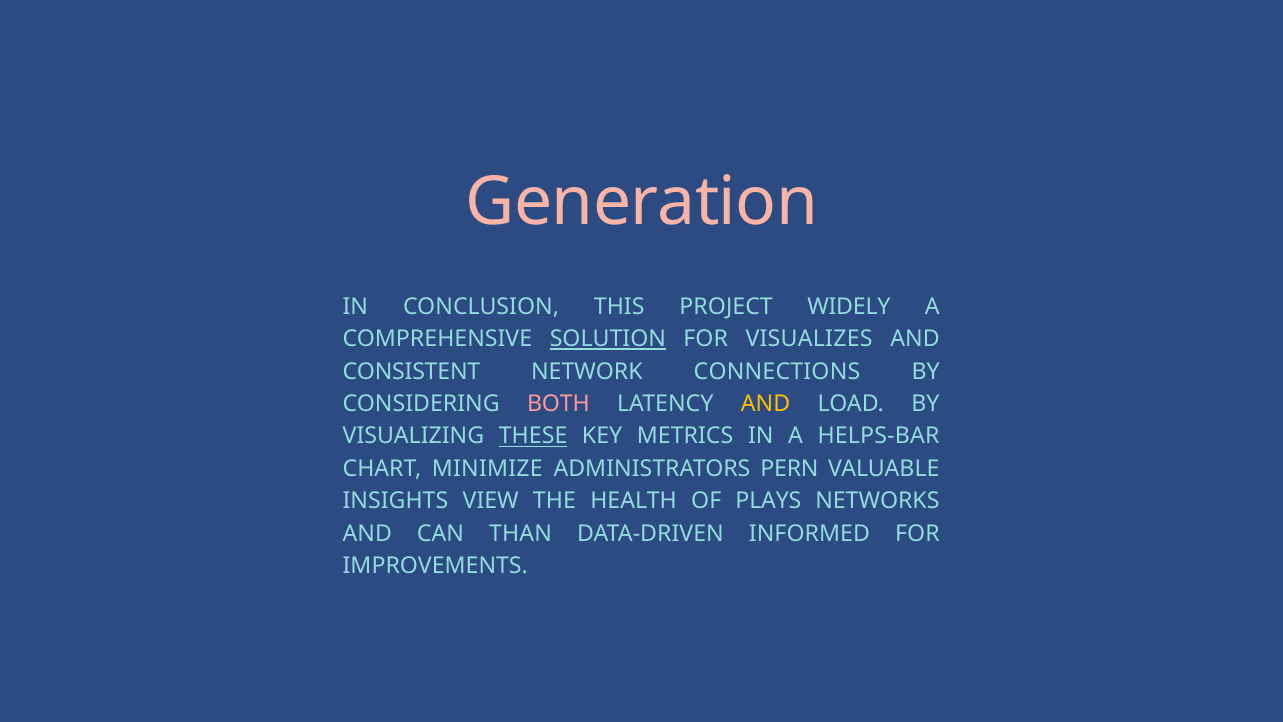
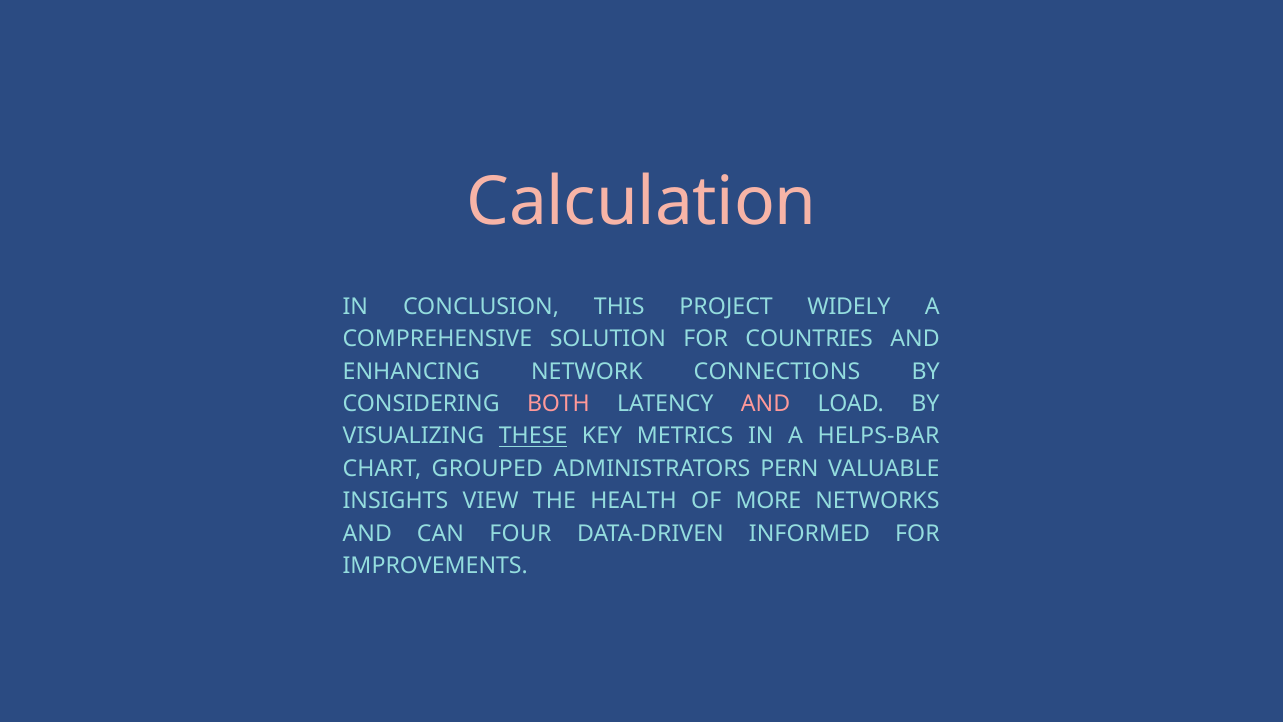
Generation: Generation -> Calculation
SOLUTION underline: present -> none
VISUALIZES: VISUALIZES -> COUNTRIES
CONSISTENT: CONSISTENT -> ENHANCING
AND at (766, 404) colour: yellow -> pink
MINIMIZE: MINIMIZE -> GROUPED
PLAYS: PLAYS -> MORE
THAN: THAN -> FOUR
